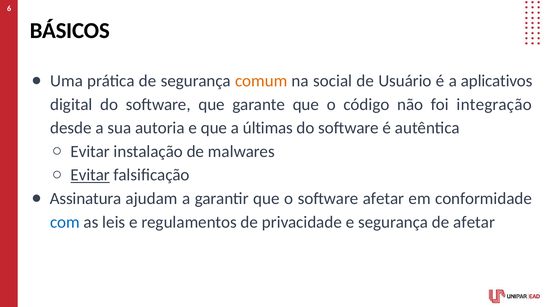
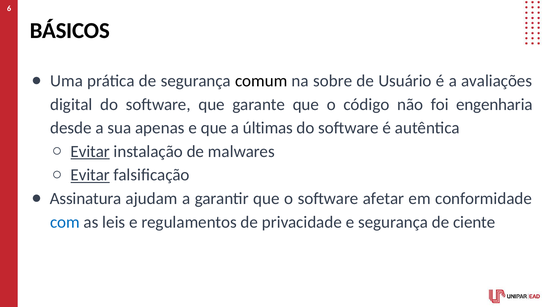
comum colour: orange -> black
social: social -> sobre
aplicativos: aplicativos -> avaliações
integração: integração -> engenharia
autoria: autoria -> apenas
Evitar at (90, 152) underline: none -> present
de afetar: afetar -> ciente
